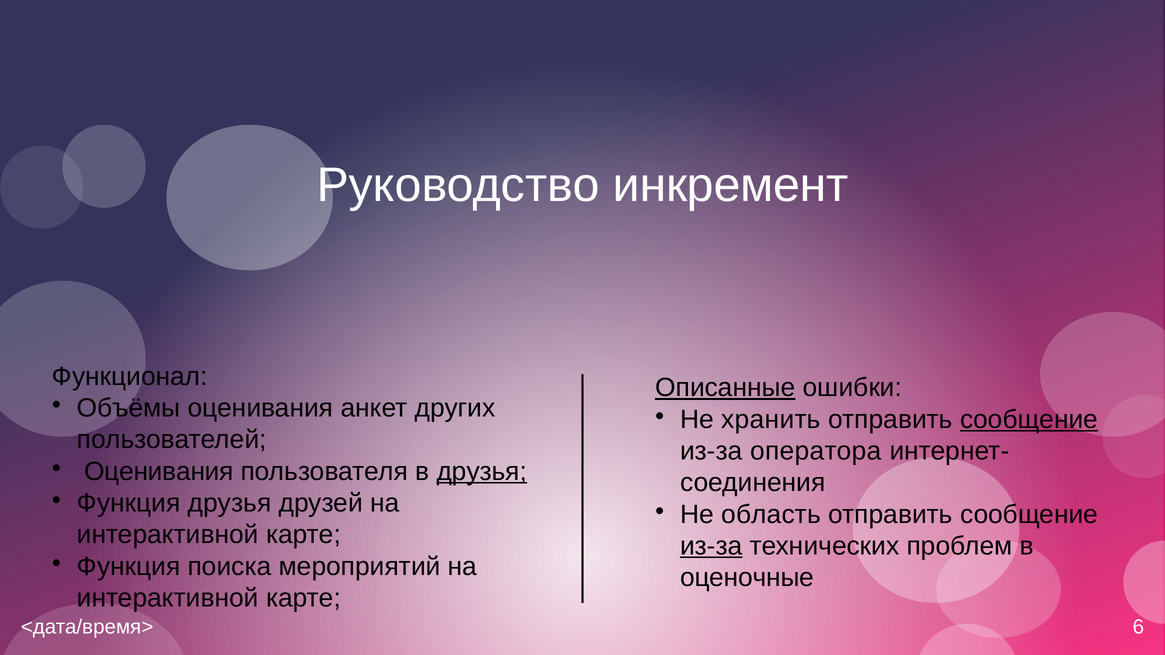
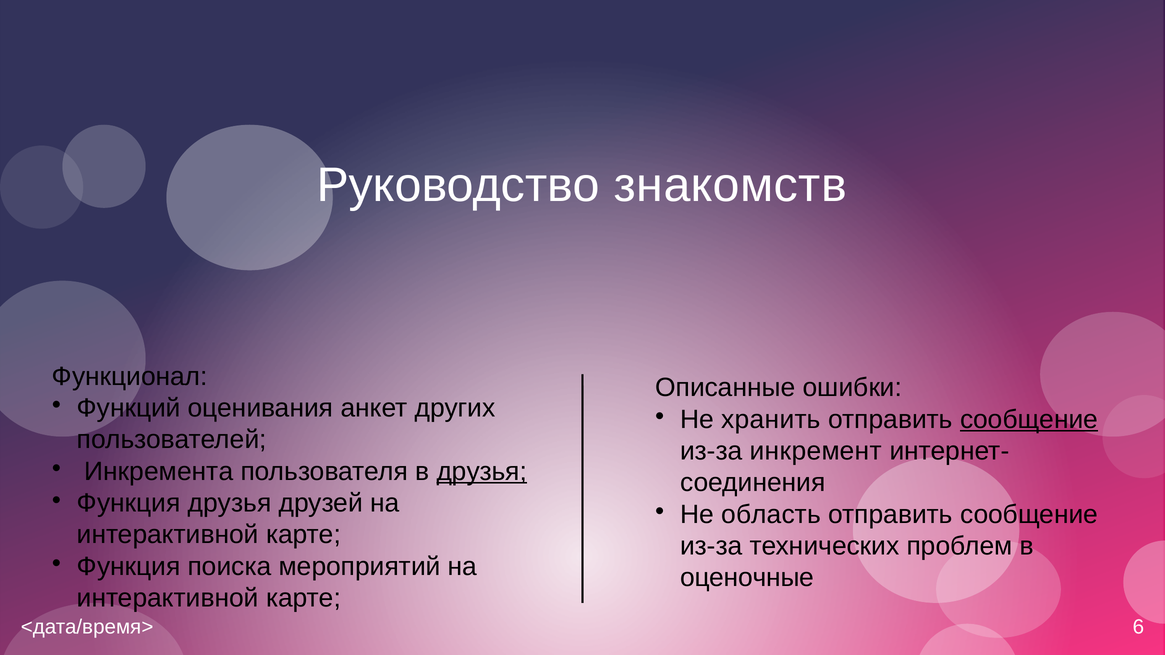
инкремент: инкремент -> знакомств
Описанные underline: present -> none
Объёмы: Объёмы -> Функций
оператора: оператора -> инкремент
Оценивания at (159, 472): Оценивания -> Инкремента
из-за at (711, 546) underline: present -> none
